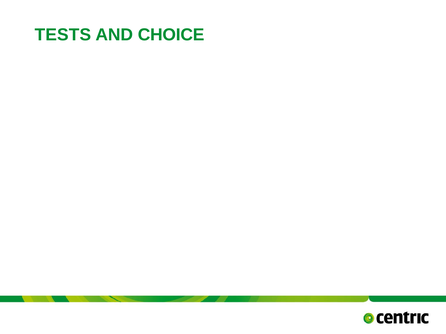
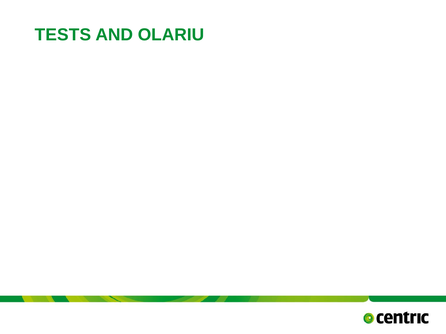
CHOICE: CHOICE -> OLARIU
